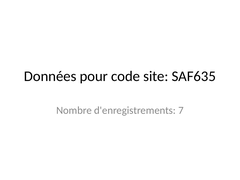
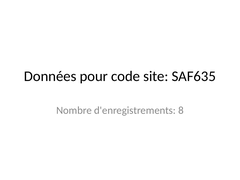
7: 7 -> 8
